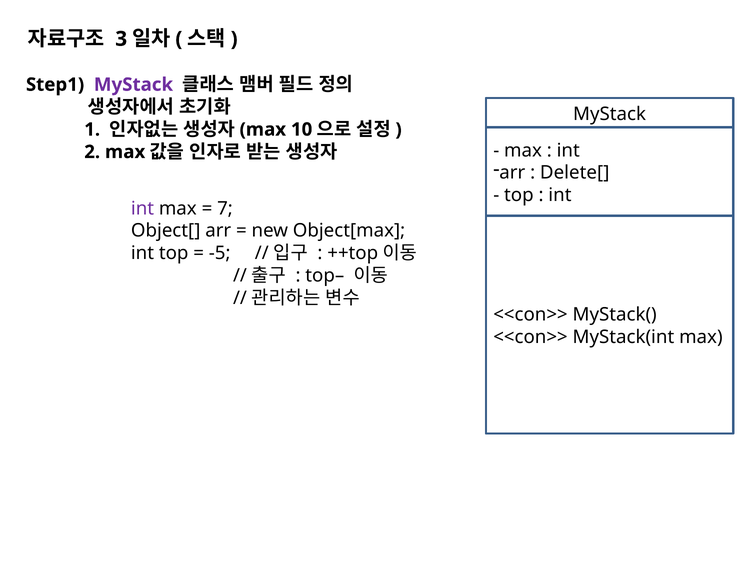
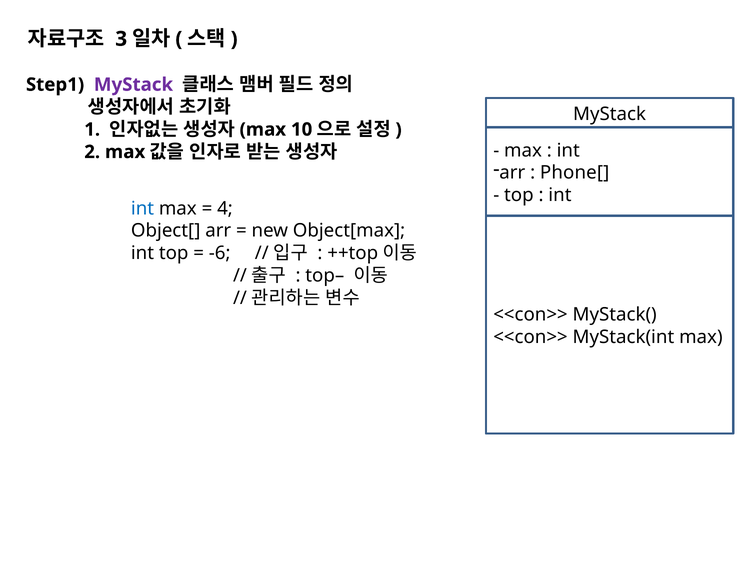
Delete[: Delete[ -> Phone[
int at (143, 208) colour: purple -> blue
7: 7 -> 4
-5: -5 -> -6
